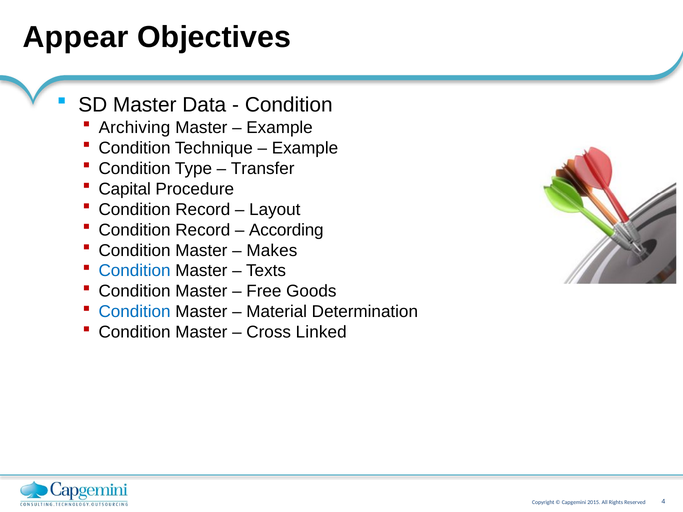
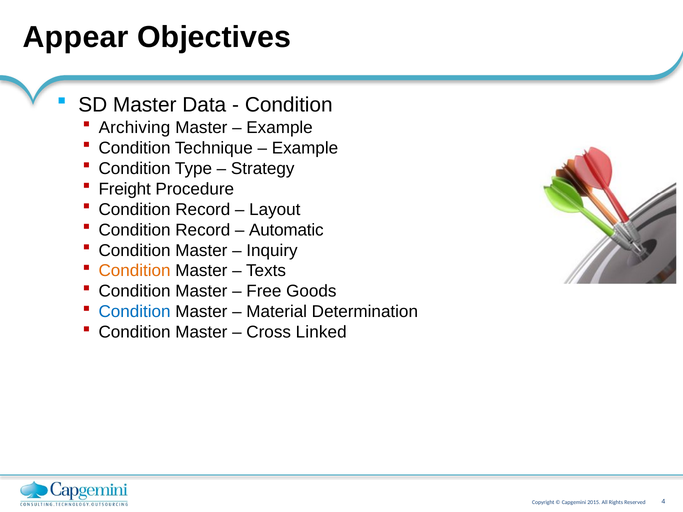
Transfer: Transfer -> Strategy
Capital: Capital -> Freight
According: According -> Automatic
Makes: Makes -> Inquiry
Condition at (135, 271) colour: blue -> orange
